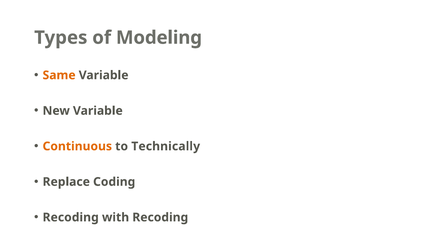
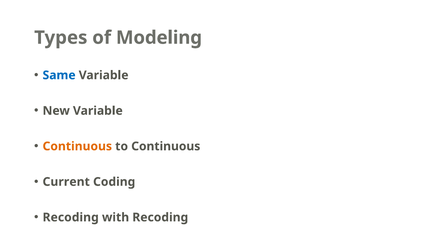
Same colour: orange -> blue
to Technically: Technically -> Continuous
Replace: Replace -> Current
